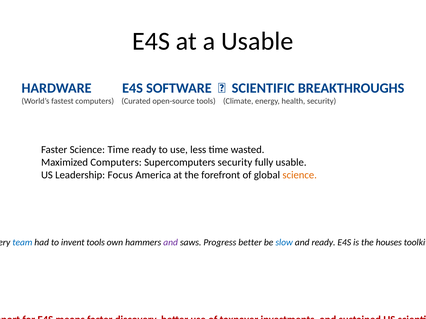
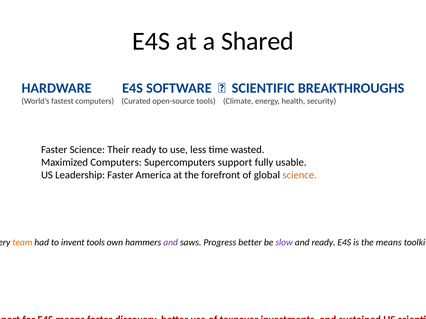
a Usable: Usable -> Shared
Science Time: Time -> Their
Supercomputers security: security -> support
Leadership Focus: Focus -> Faster
team colour: blue -> orange
slow colour: blue -> purple
the houses: houses -> means
